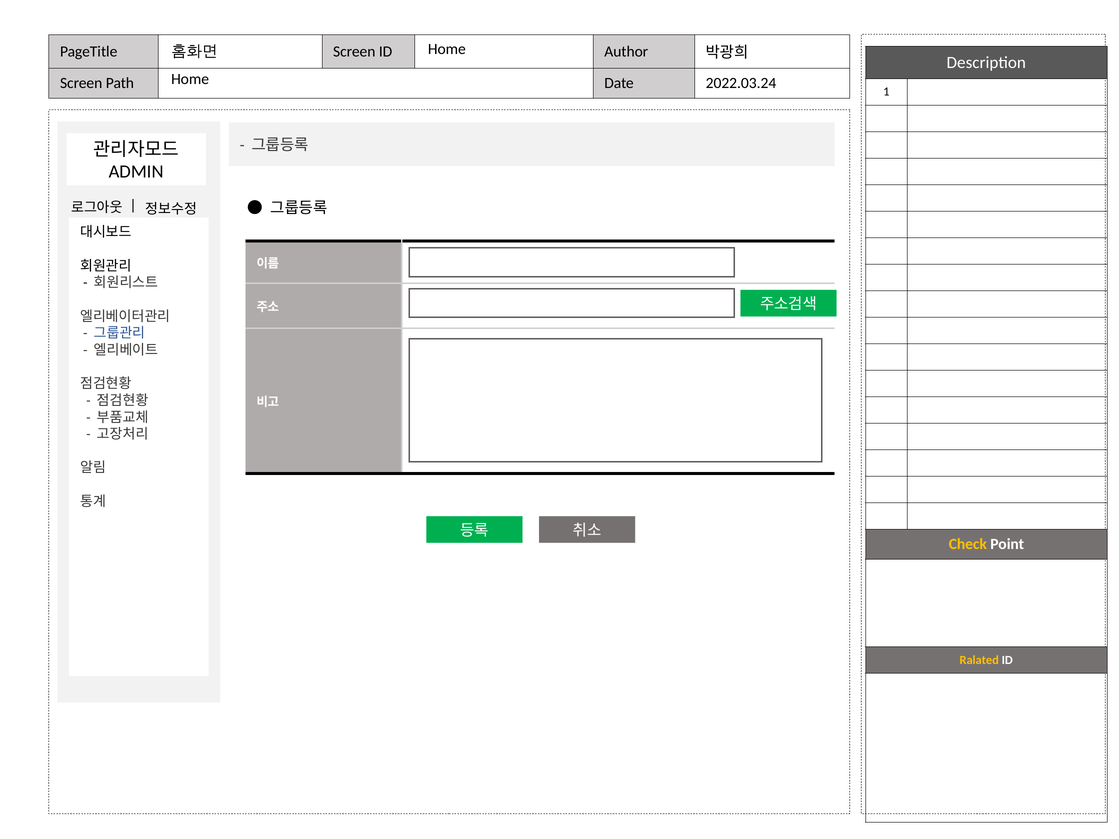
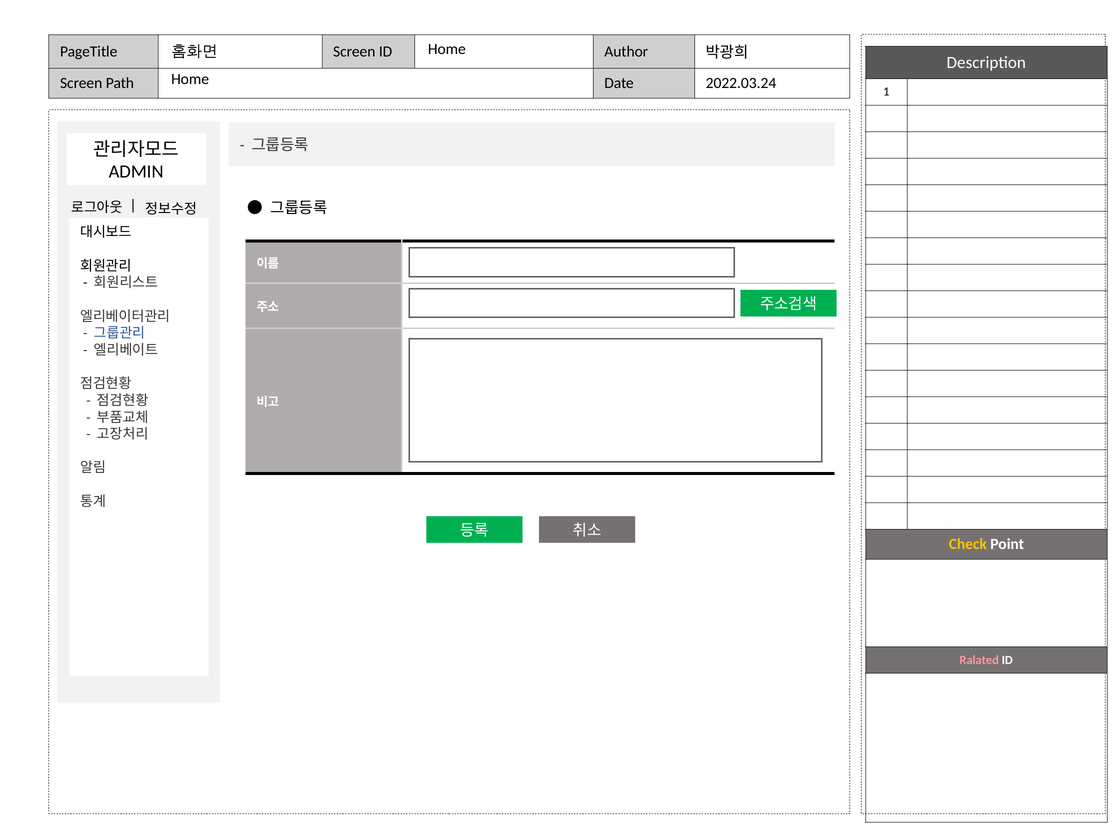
Ralated colour: yellow -> pink
